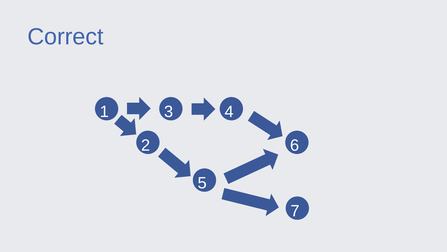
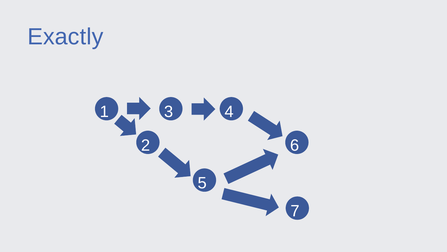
Correct: Correct -> Exactly
